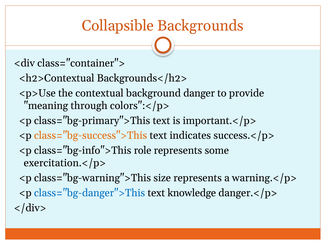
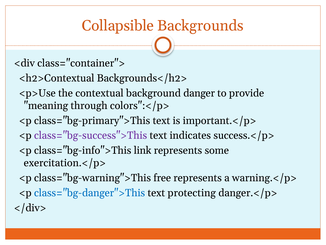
class="bg-success">This colour: orange -> purple
role: role -> link
size: size -> free
knowledge: knowledge -> protecting
